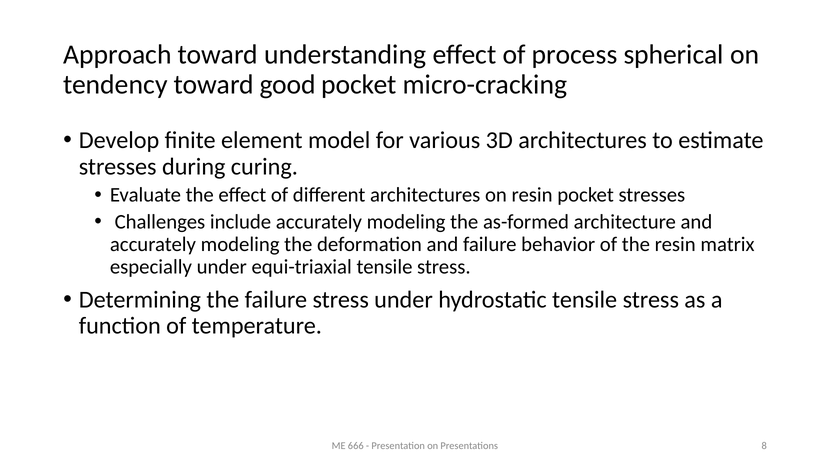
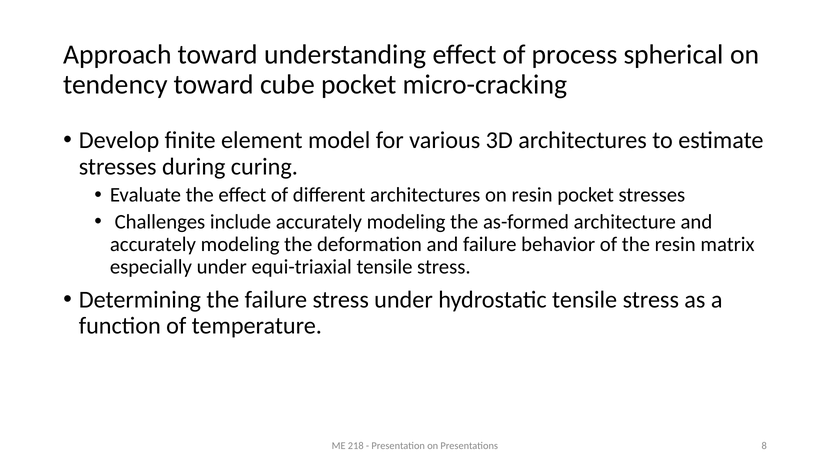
good: good -> cube
666: 666 -> 218
